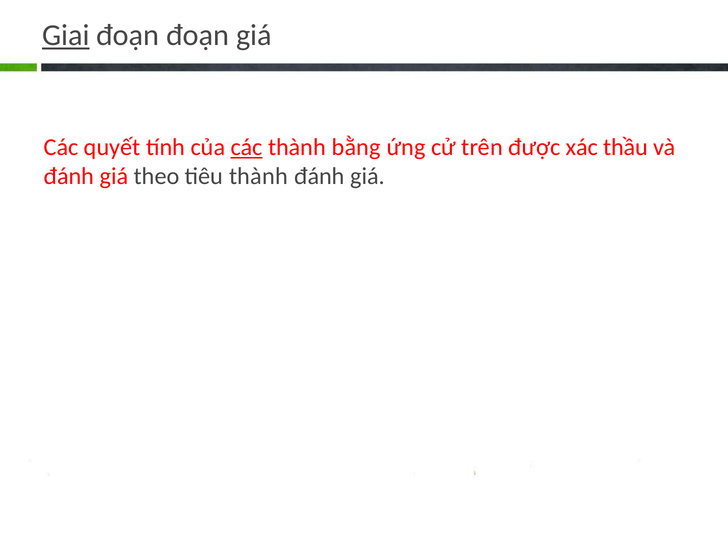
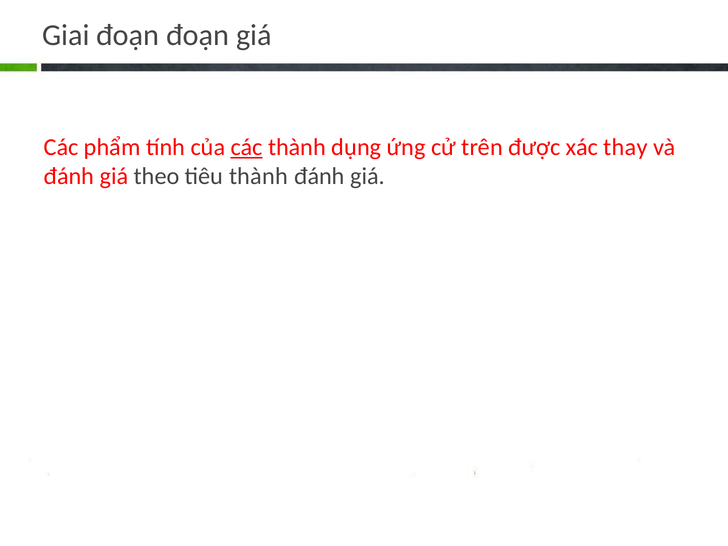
Giai underline: present -> none
quyết: quyết -> phẩm
bằng: bằng -> dụng
thầu: thầu -> thay
